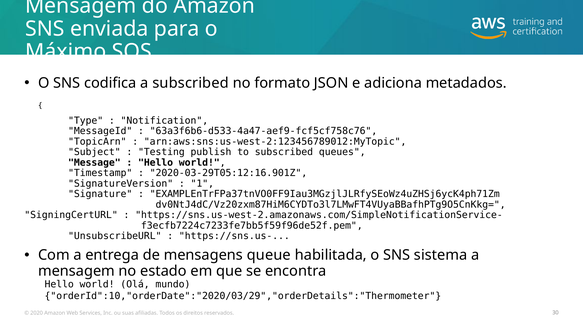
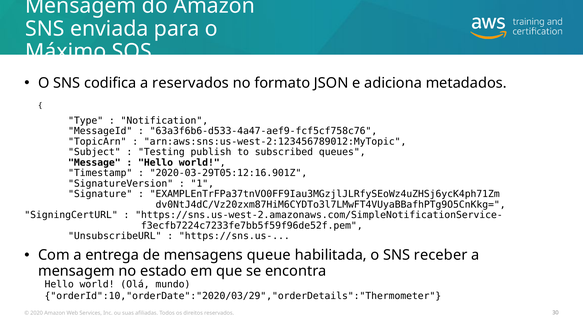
a subscribed: subscribed -> reservados
sistema: sistema -> receber
